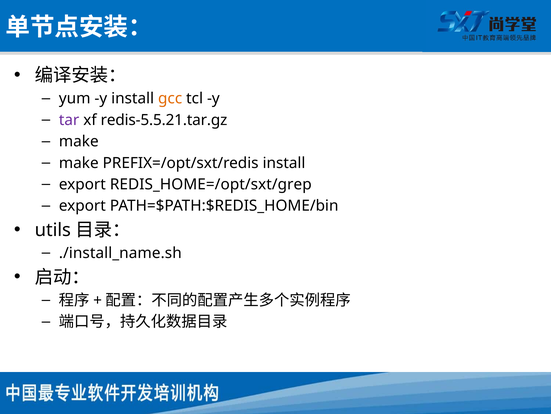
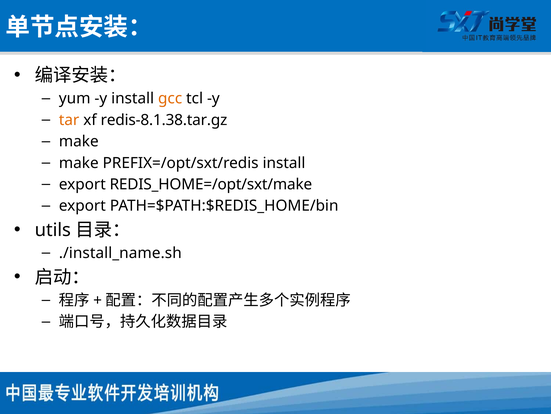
tar colour: purple -> orange
redis-5.5.21.tar.gz: redis-5.5.21.tar.gz -> redis-8.1.38.tar.gz
REDIS_HOME=/opt/sxt/grep: REDIS_HOME=/opt/sxt/grep -> REDIS_HOME=/opt/sxt/make
